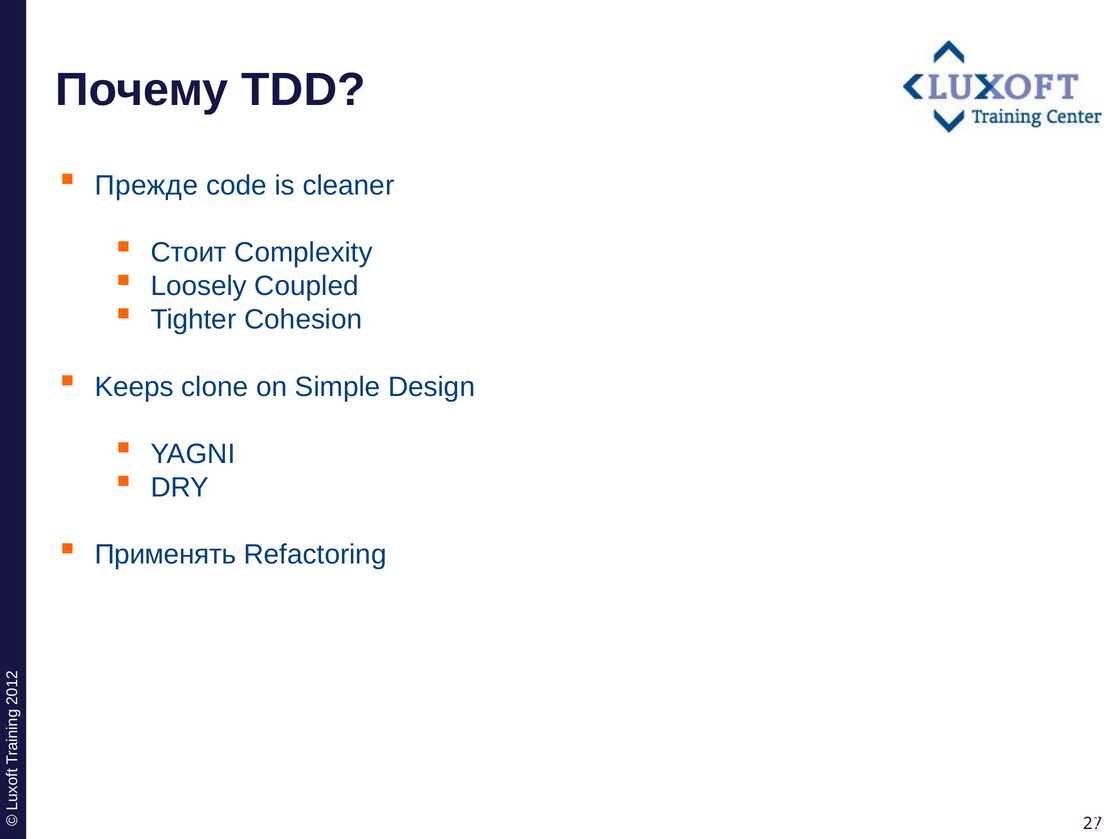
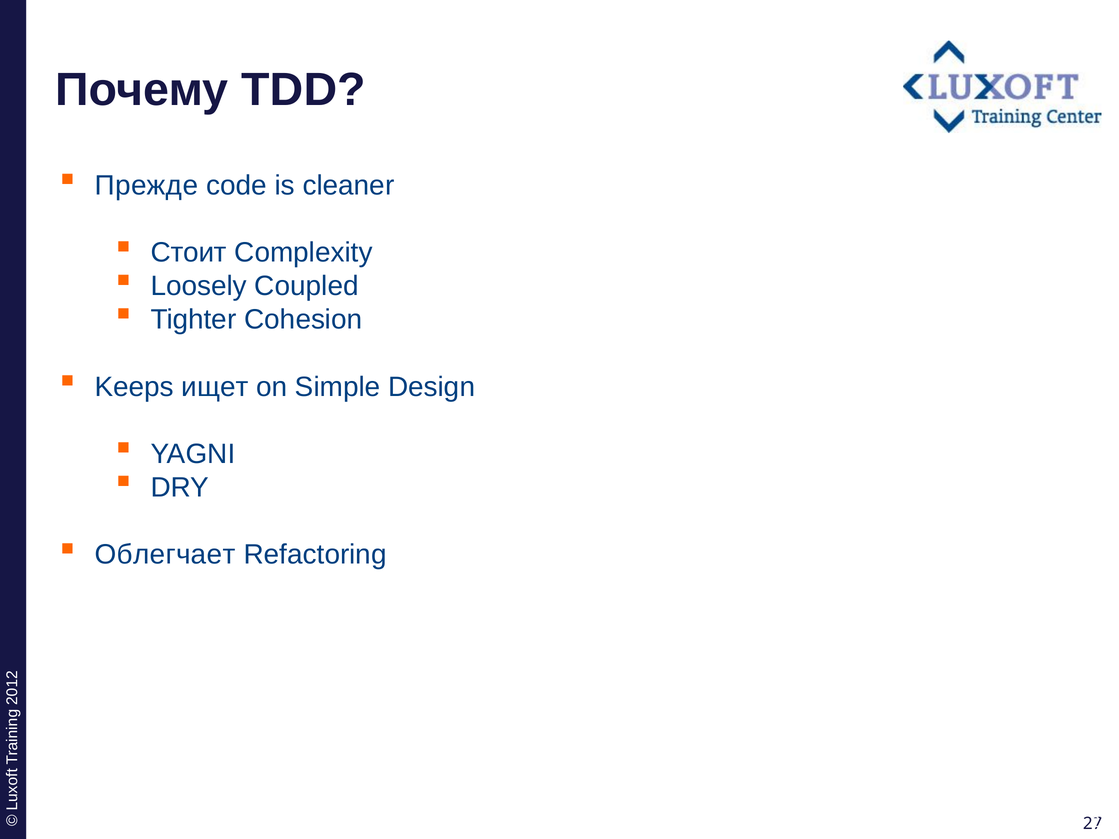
clone: clone -> ищет
Применять: Применять -> Облегчает
